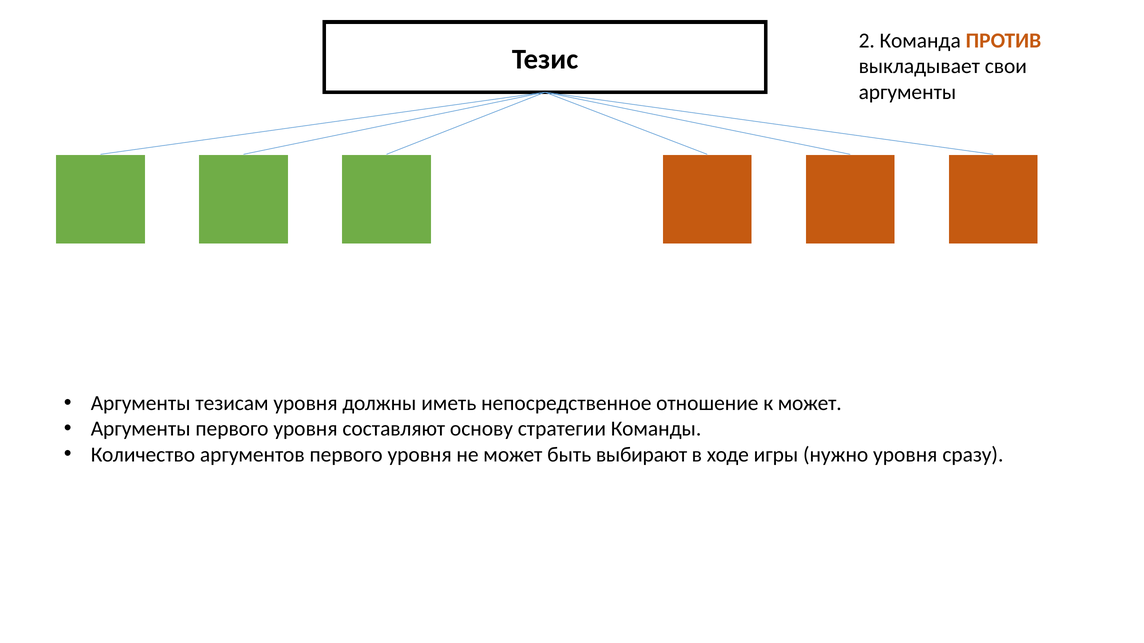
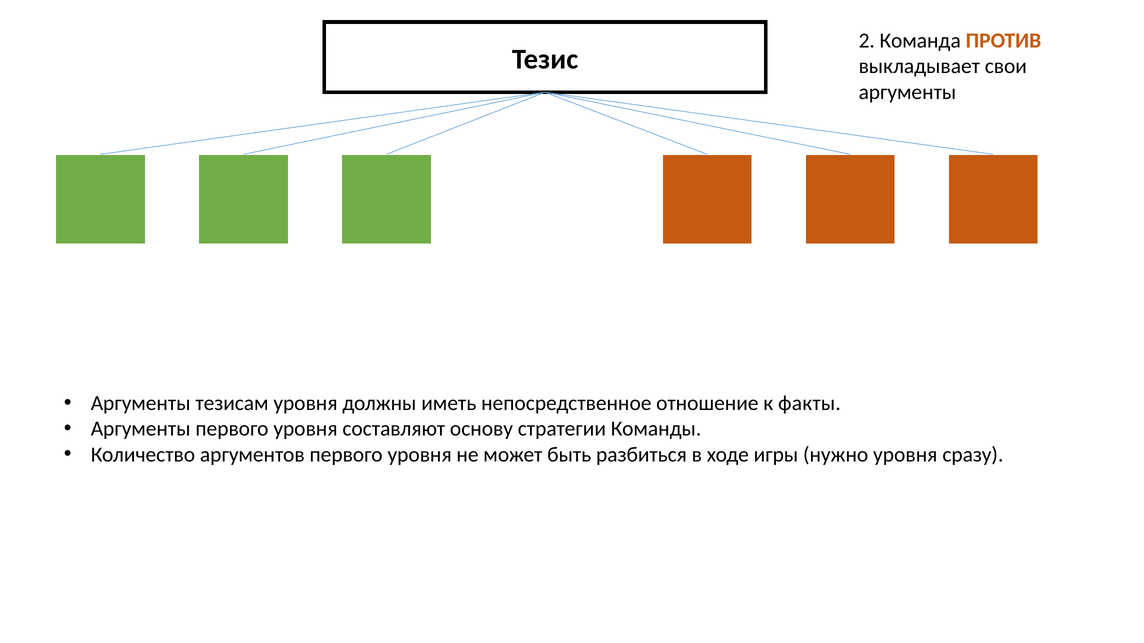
к может: может -> факты
выбирают: выбирают -> разбиться
